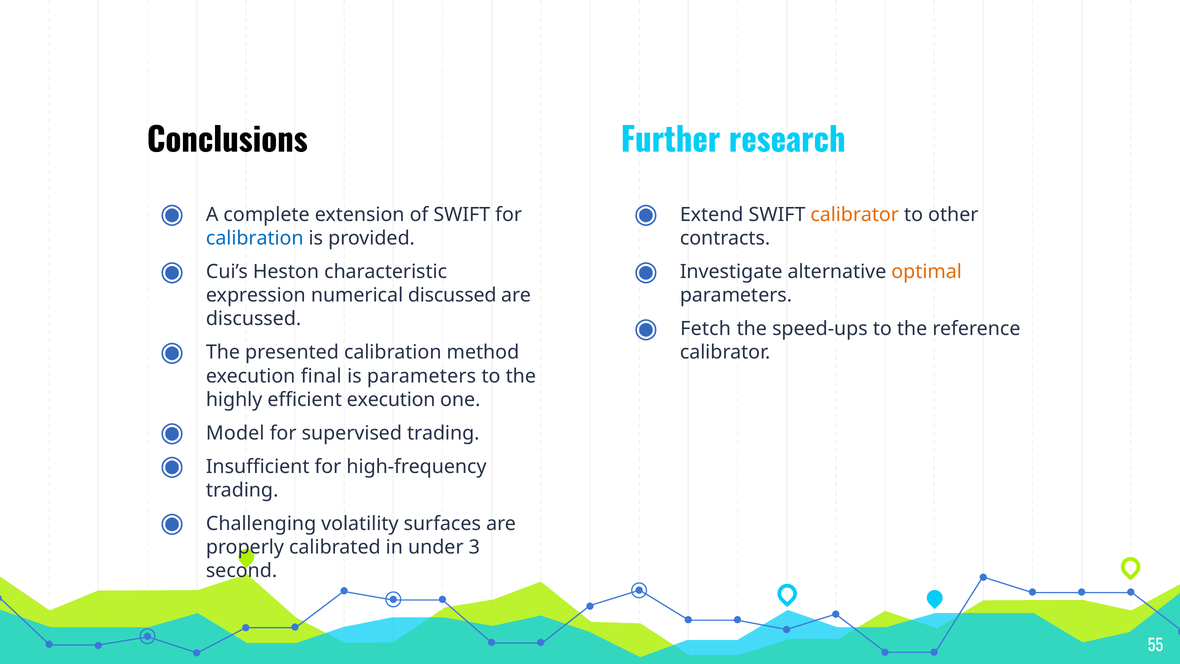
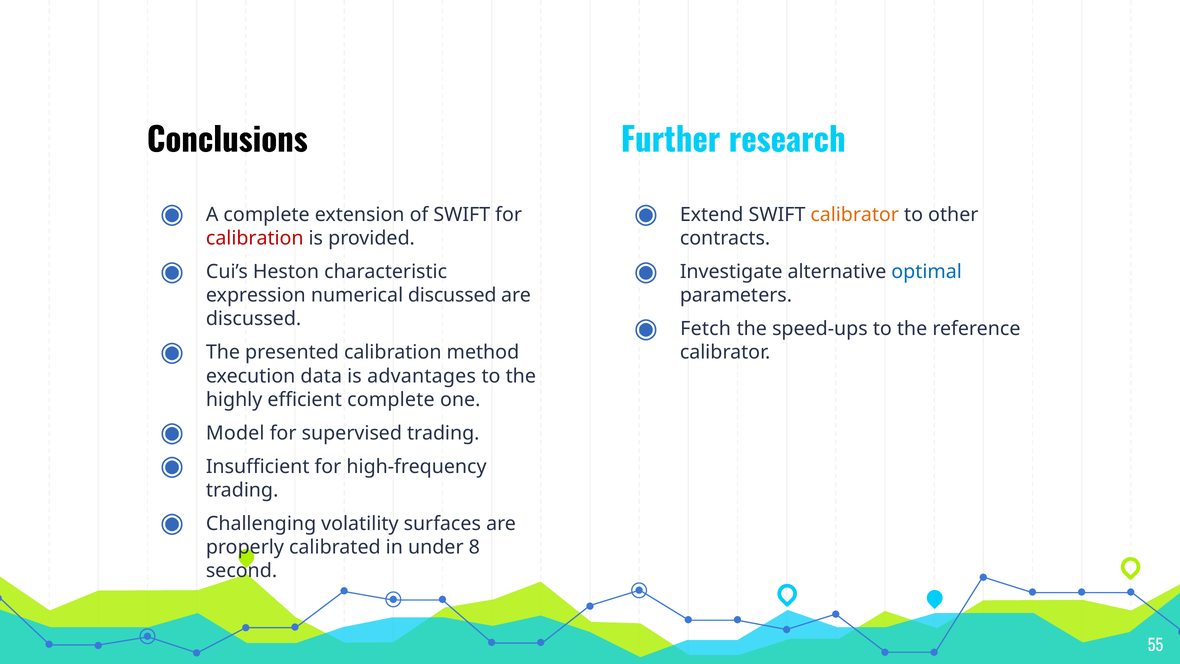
calibration at (255, 238) colour: blue -> red
optimal colour: orange -> blue
final: final -> data
is parameters: parameters -> advantages
efficient execution: execution -> complete
3: 3 -> 8
